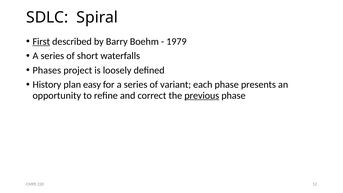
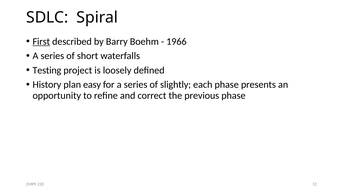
1979: 1979 -> 1966
Phases: Phases -> Testing
variant: variant -> slightly
previous underline: present -> none
